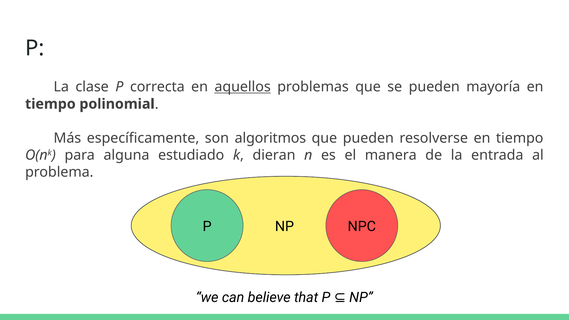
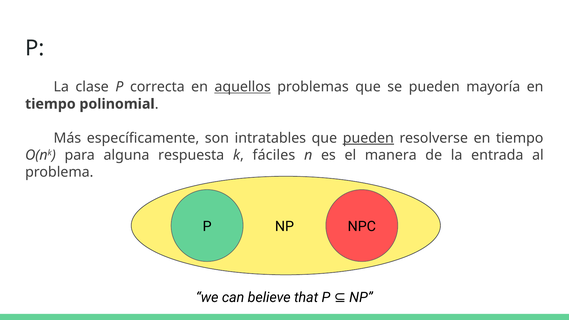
algoritmos: algoritmos -> intratables
pueden at (368, 138) underline: none -> present
estudiado: estudiado -> respuesta
dieran: dieran -> fáciles
